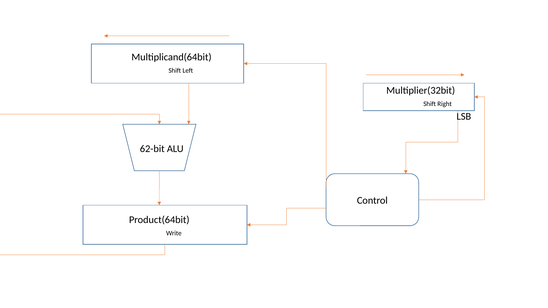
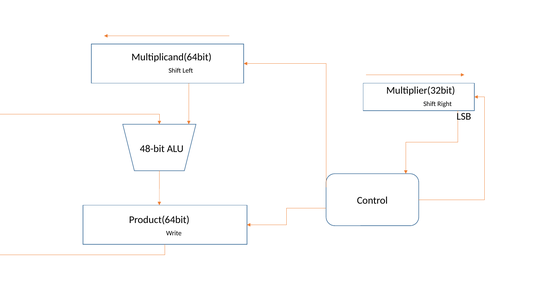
62-bit: 62-bit -> 48-bit
